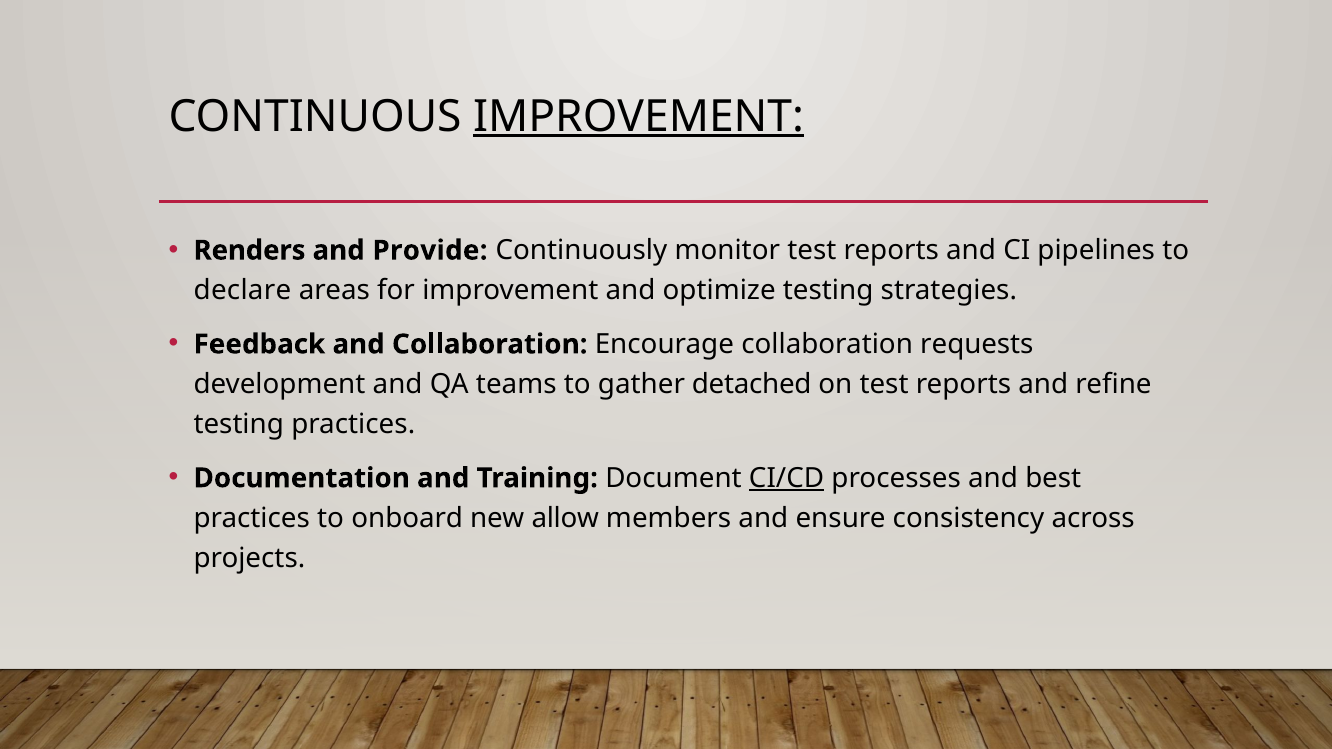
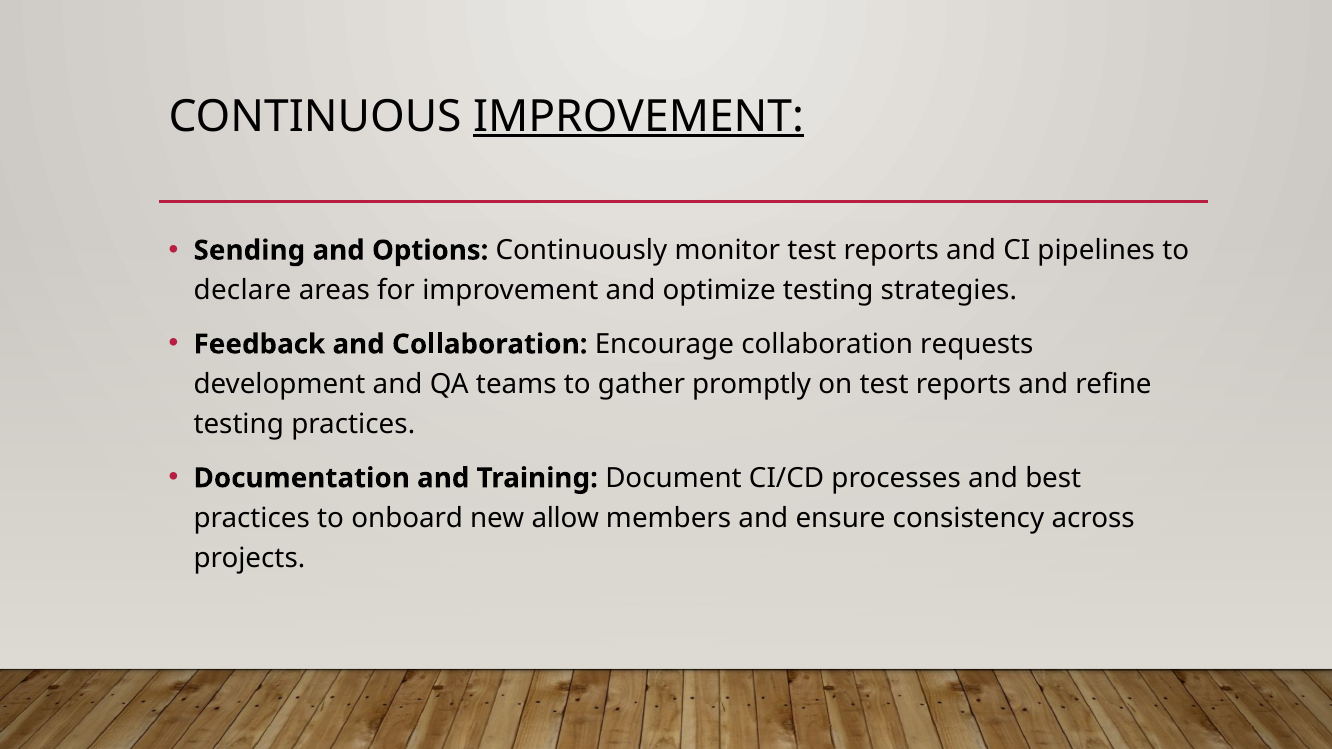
Renders: Renders -> Sending
Provide: Provide -> Options
detached: detached -> promptly
CI/CD underline: present -> none
